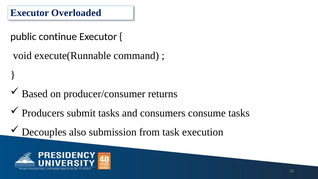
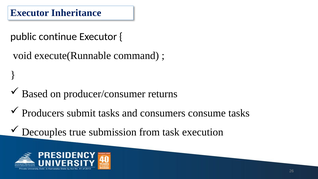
Overloaded: Overloaded -> Inheritance
also: also -> true
